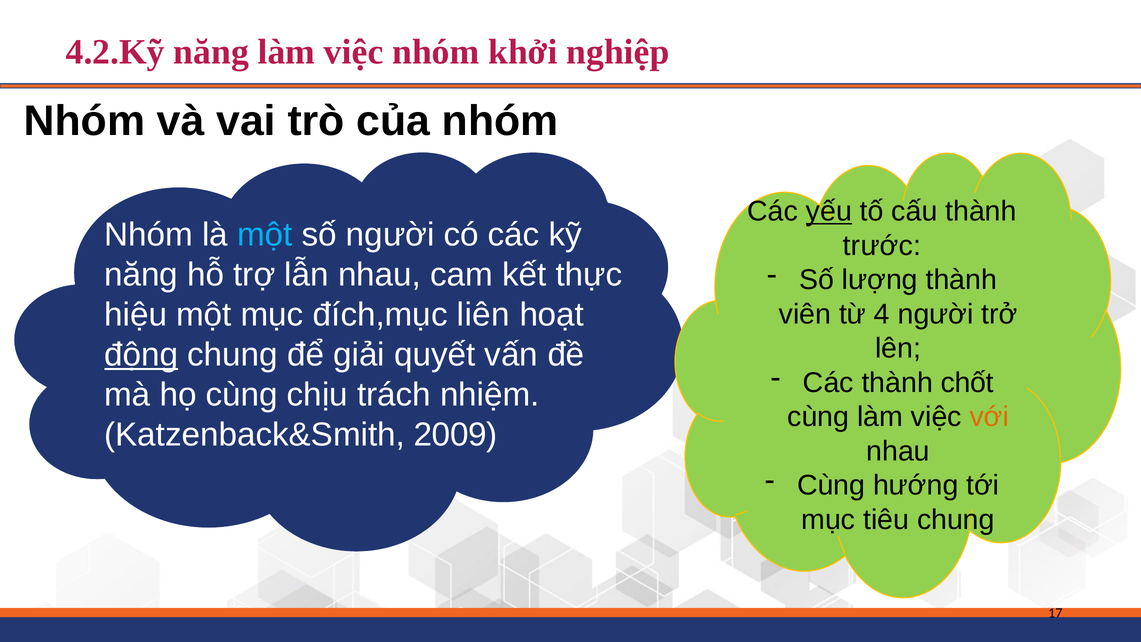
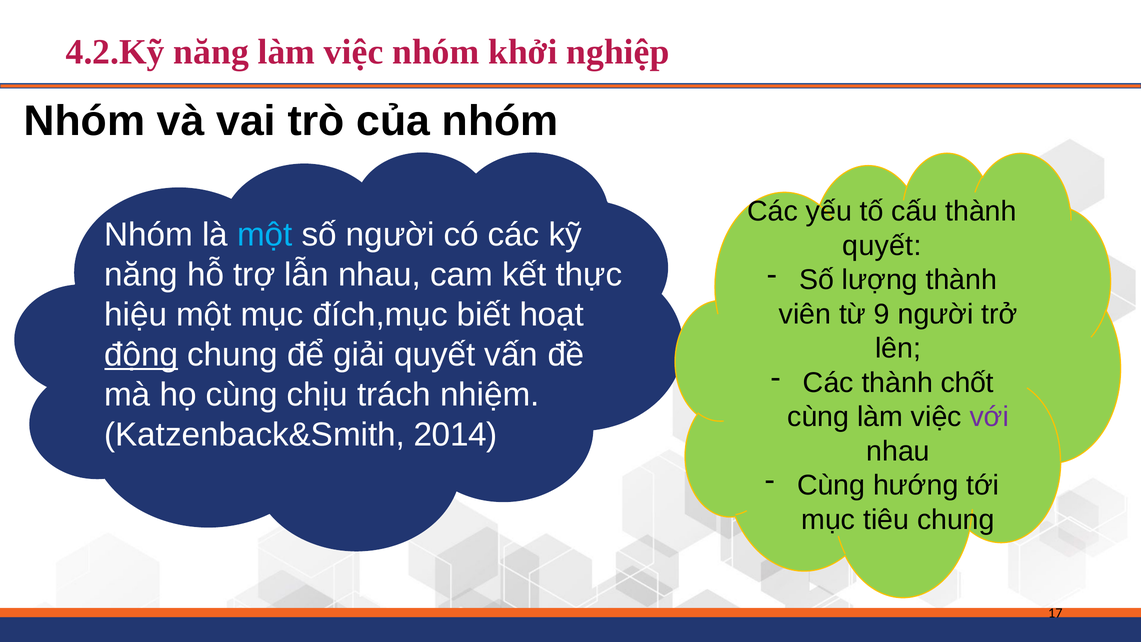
yếu underline: present -> none
trước at (882, 246): trước -> quyết
liên: liên -> biết
4: 4 -> 9
với colour: orange -> purple
2009: 2009 -> 2014
